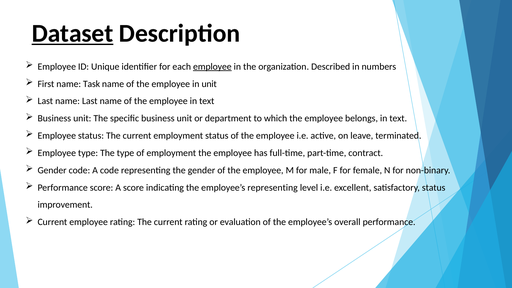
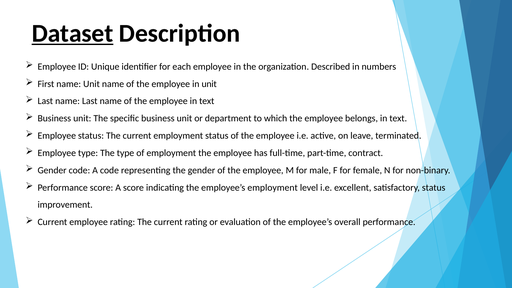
employee at (212, 67) underline: present -> none
name Task: Task -> Unit
employee’s representing: representing -> employment
